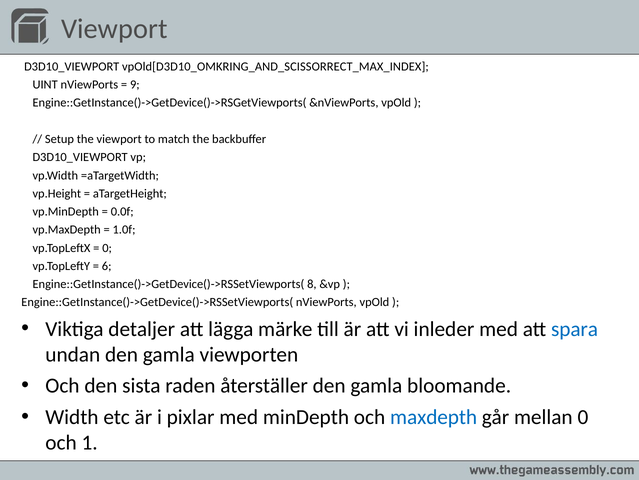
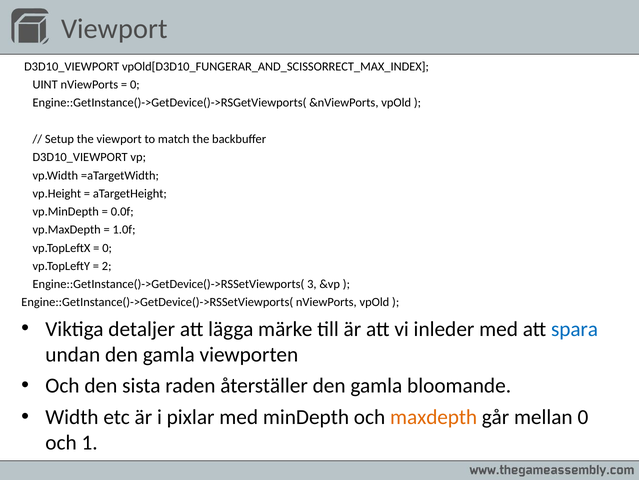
vpOld[D3D10_OMKRING_AND_SCISSORRECT_MAX_INDEX: vpOld[D3D10_OMKRING_AND_SCISSORRECT_MAX_INDEX -> vpOld[D3D10_FUNGERAR_AND_SCISSORRECT_MAX_INDEX
9 at (135, 85): 9 -> 0
6: 6 -> 2
8: 8 -> 3
maxdepth colour: blue -> orange
